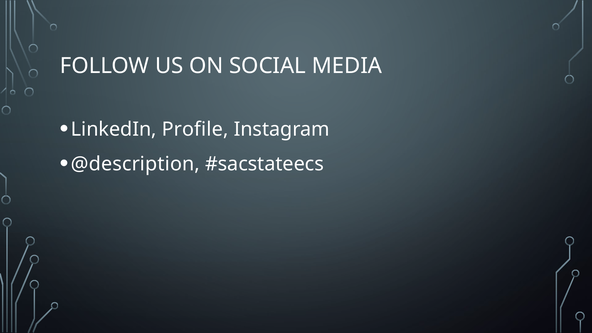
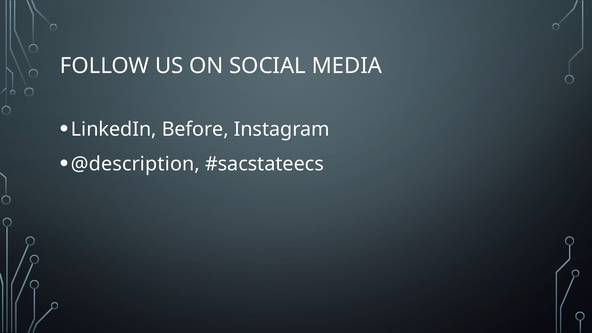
Profile: Profile -> Before
